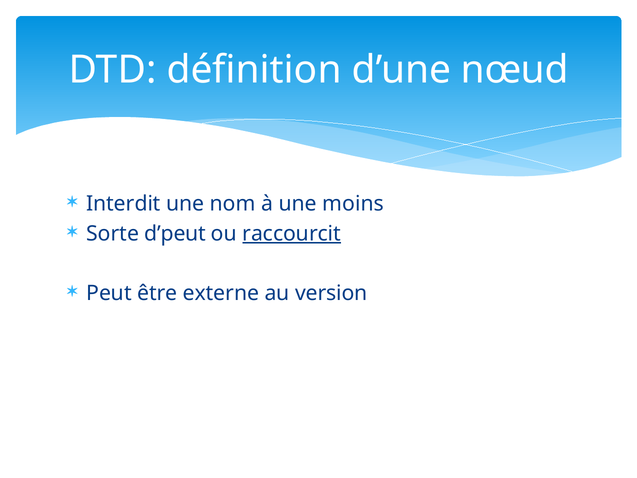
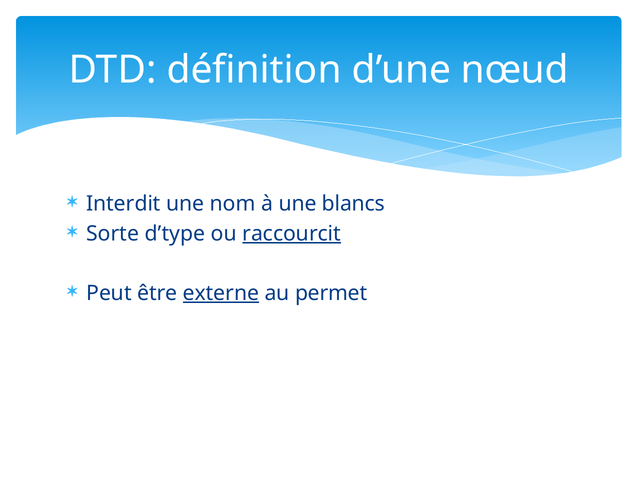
moins: moins -> blancs
d’peut: d’peut -> d’type
externe underline: none -> present
version: version -> permet
